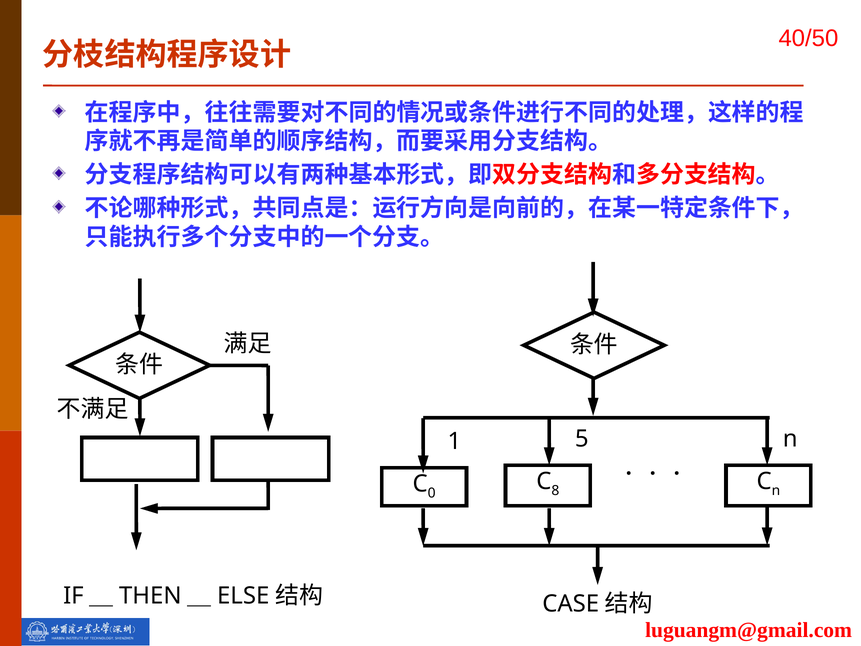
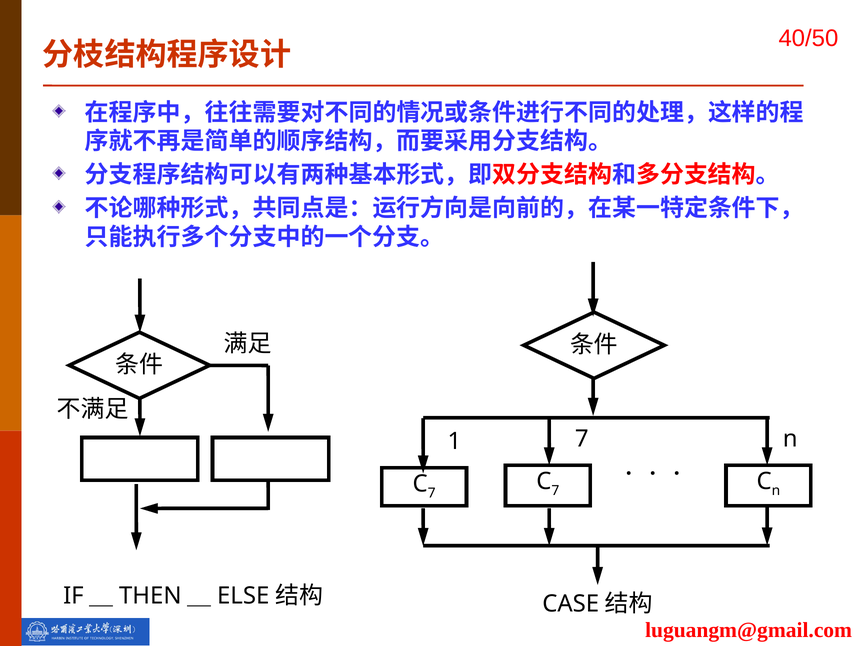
1 5: 5 -> 7
8 at (555, 490): 8 -> 7
0 at (432, 493): 0 -> 7
